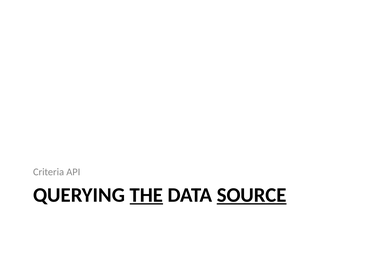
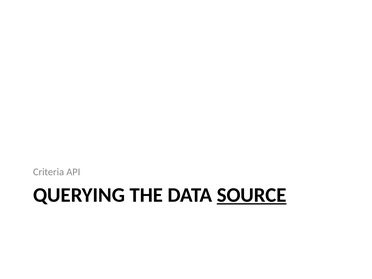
THE underline: present -> none
